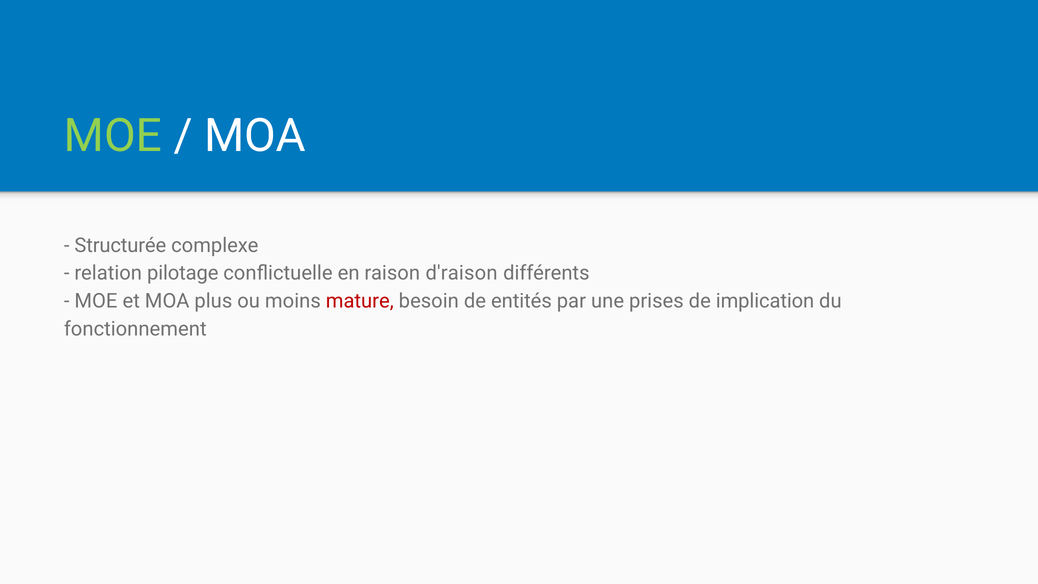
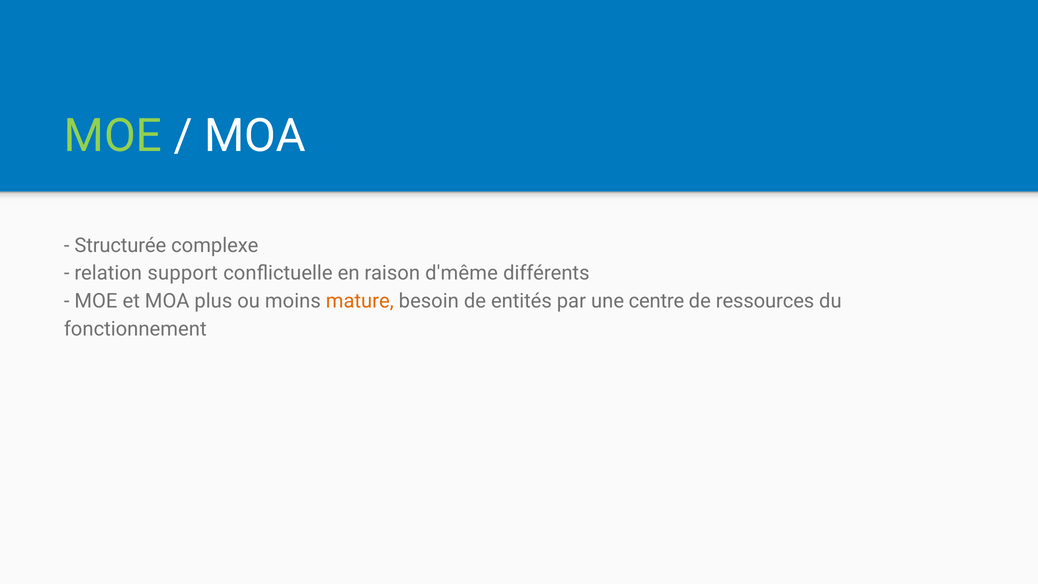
pilotage: pilotage -> support
d'raison: d'raison -> d'même
mature colour: red -> orange
prises: prises -> centre
implication: implication -> ressources
